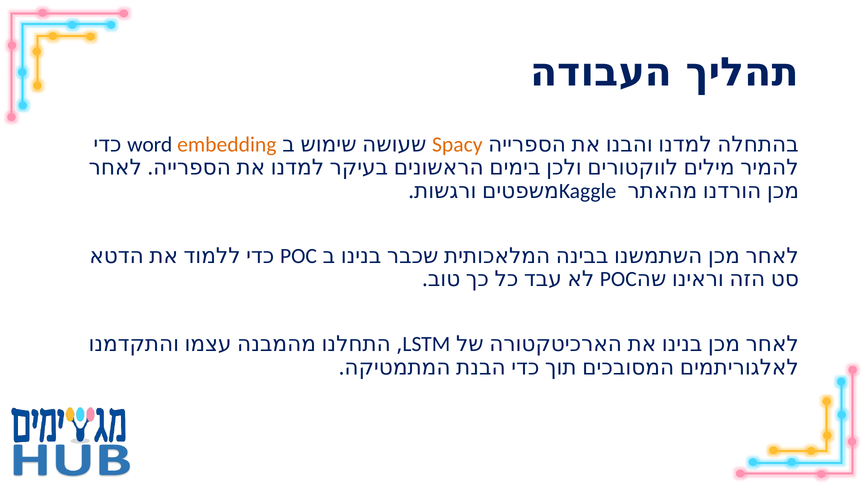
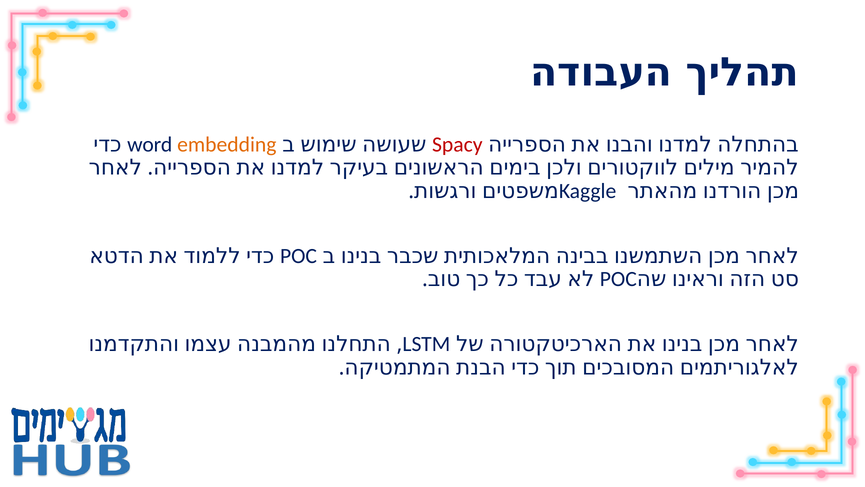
Spacy colour: orange -> red
